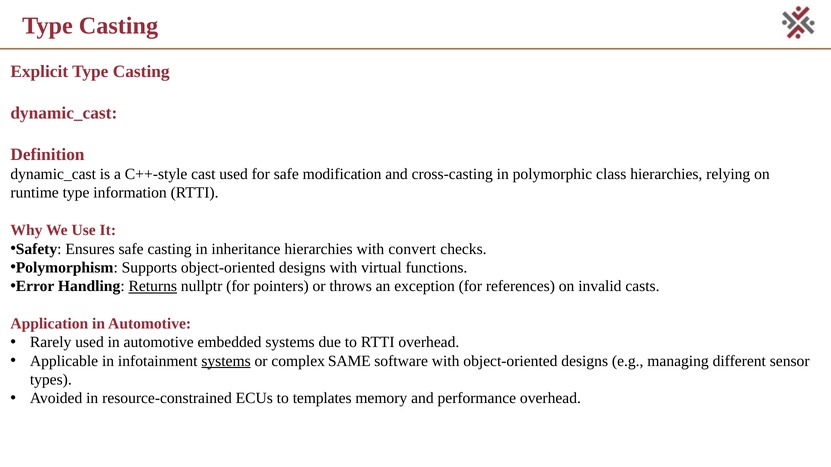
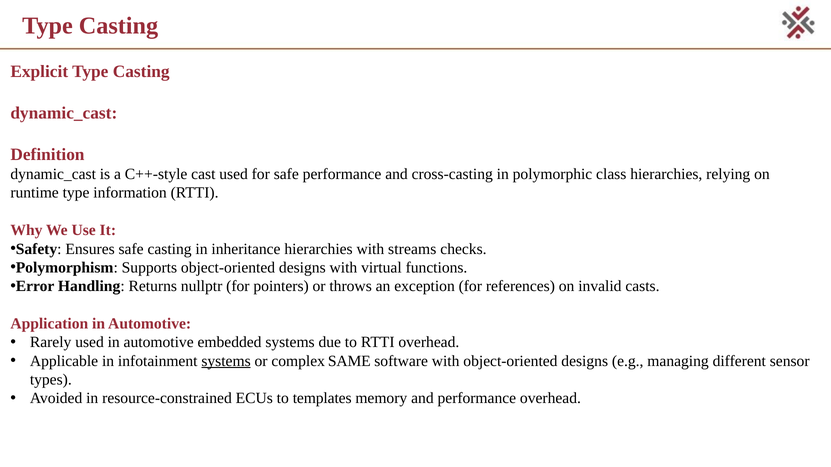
safe modification: modification -> performance
convert: convert -> streams
Returns underline: present -> none
